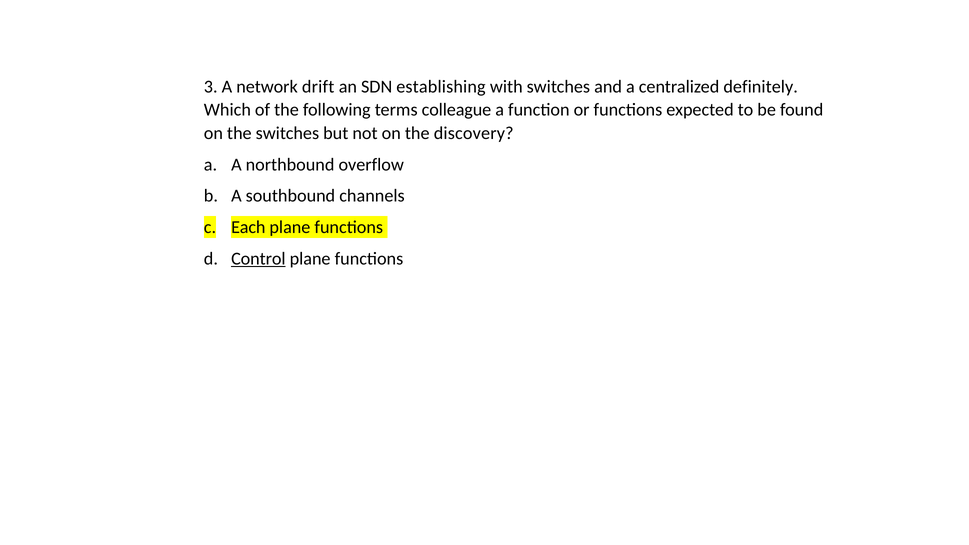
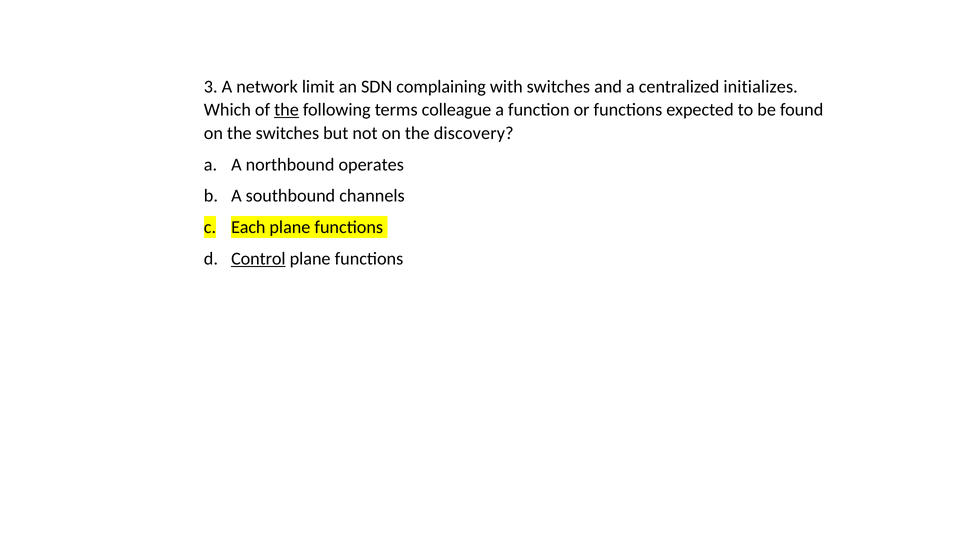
drift: drift -> limit
establishing: establishing -> complaining
definitely: definitely -> initializes
the at (286, 110) underline: none -> present
overflow: overflow -> operates
